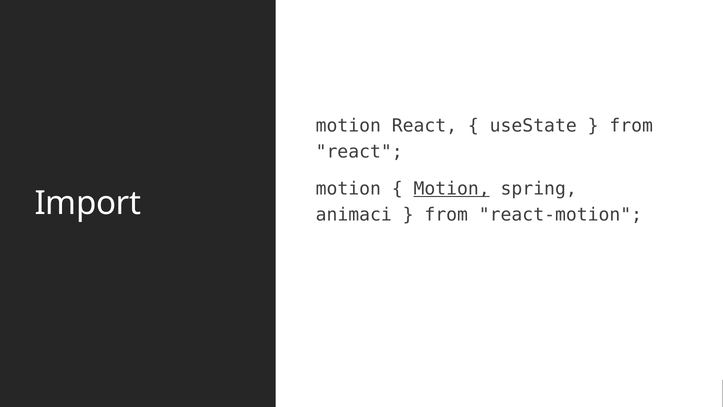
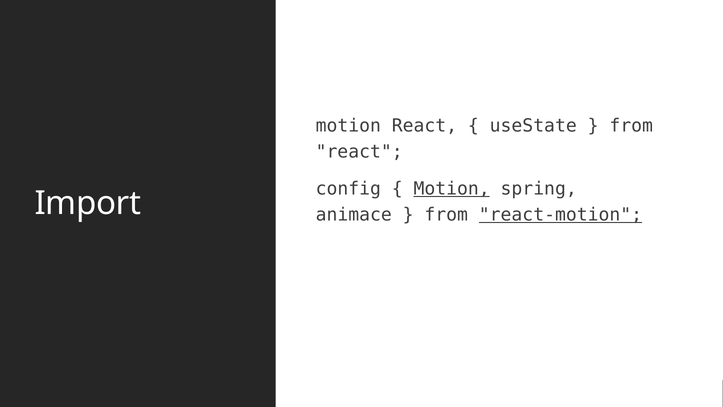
motion at (348, 188): motion -> config
animaci: animaci -> animace
react-motion underline: none -> present
